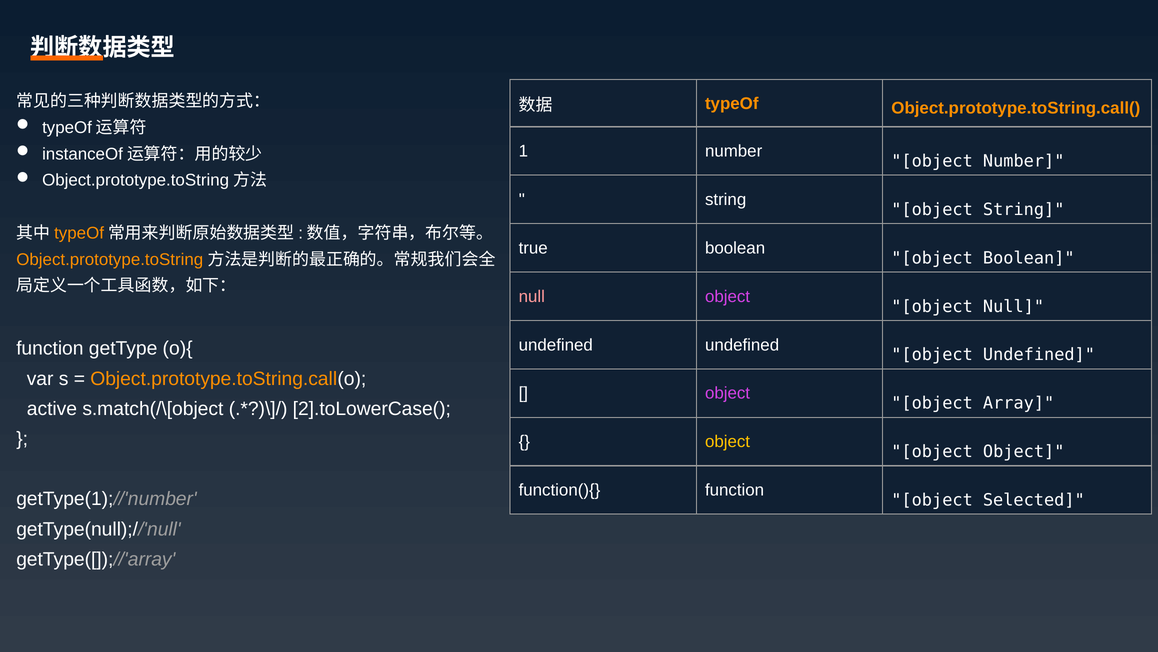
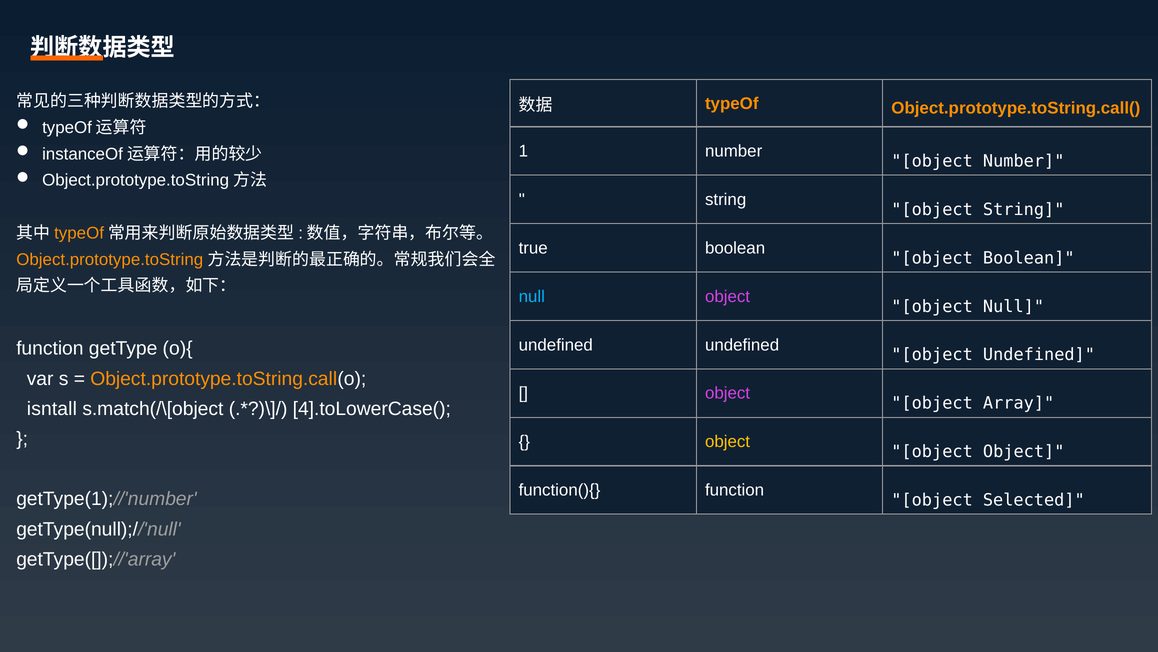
null at (532, 296) colour: pink -> light blue
active: active -> isntall
2].toLowerCase(: 2].toLowerCase( -> 4].toLowerCase(
